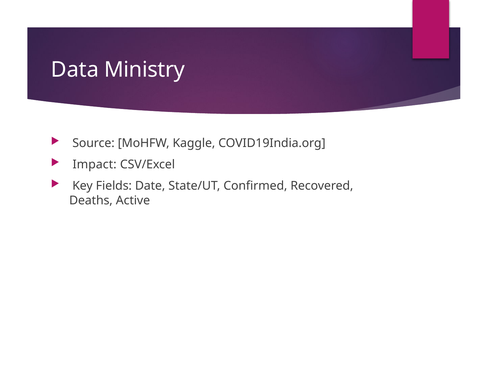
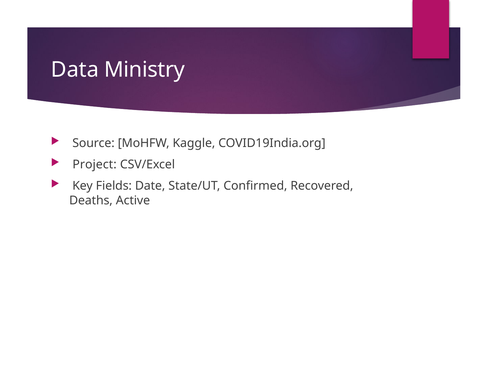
Impact: Impact -> Project
